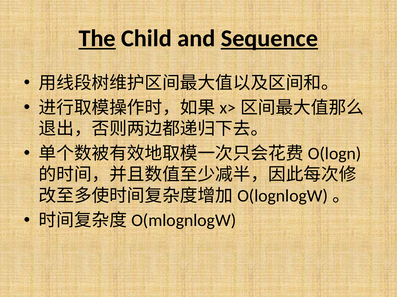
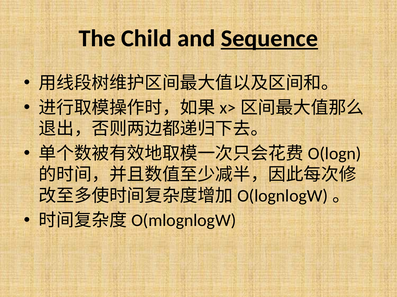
The underline: present -> none
